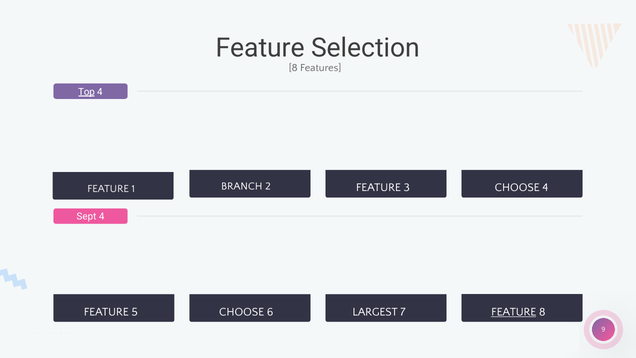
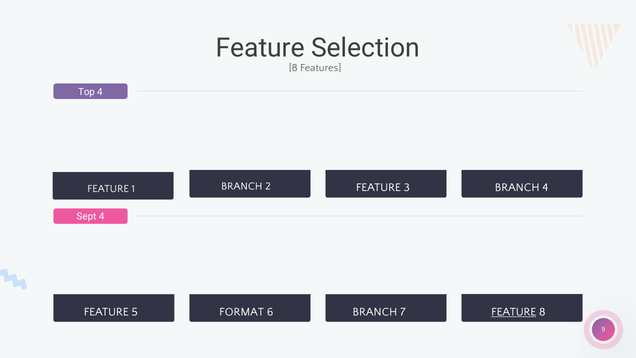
Top underline: present -> none
3 CHOOSE: CHOOSE -> BRANCH
5 CHOOSE: CHOOSE -> FORMAT
6 LARGEST: LARGEST -> BRANCH
